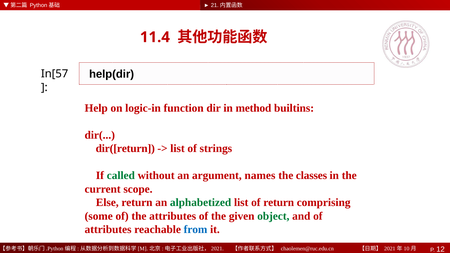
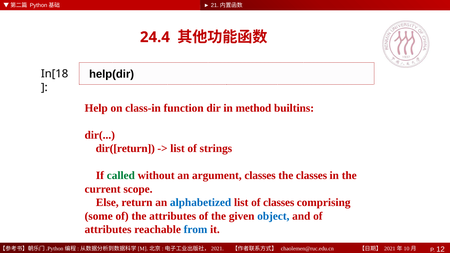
11.4: 11.4 -> 24.4
In[57: In[57 -> In[18
logic-in: logic-in -> class-in
argument names: names -> classes
alphabetized colour: green -> blue
of return: return -> classes
object colour: green -> blue
